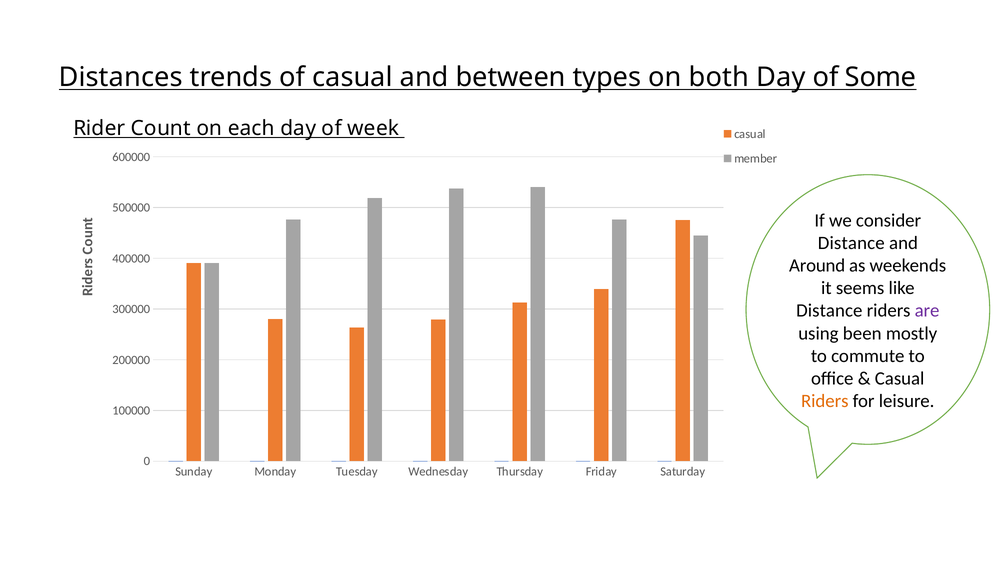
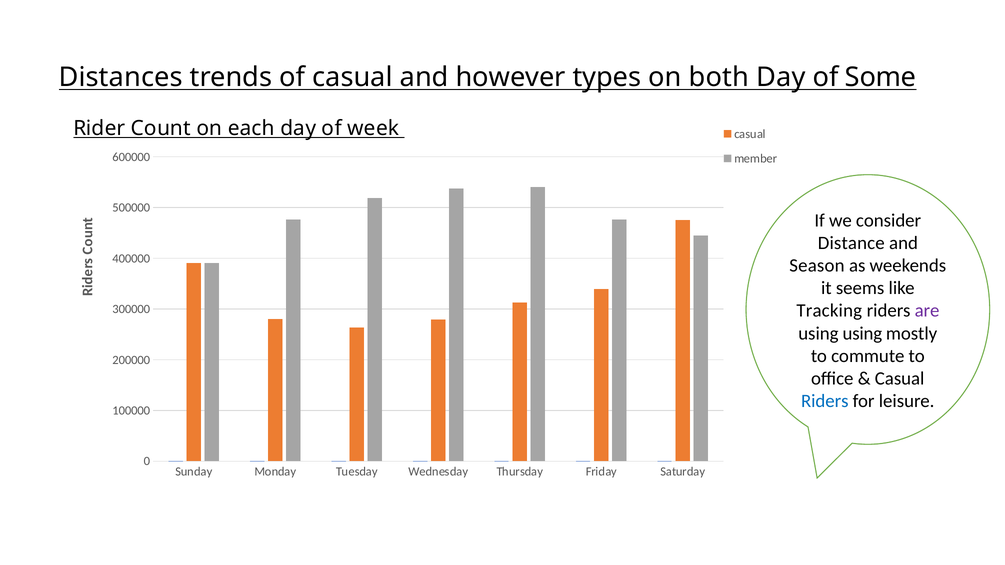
between: between -> however
Around: Around -> Season
Distance at (829, 311): Distance -> Tracking
using been: been -> using
Riders at (825, 401) colour: orange -> blue
